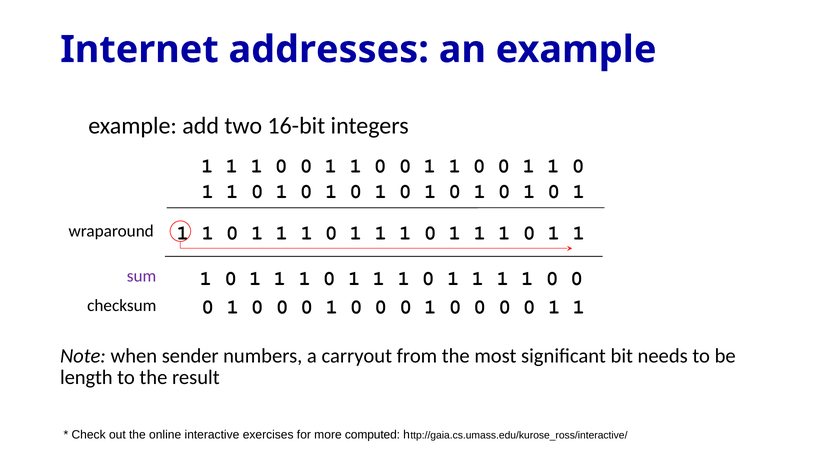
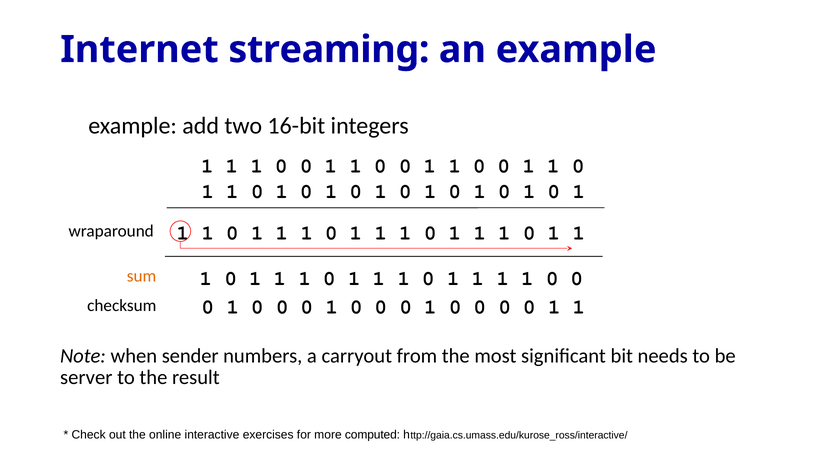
addresses: addresses -> streaming
sum colour: purple -> orange
length: length -> server
